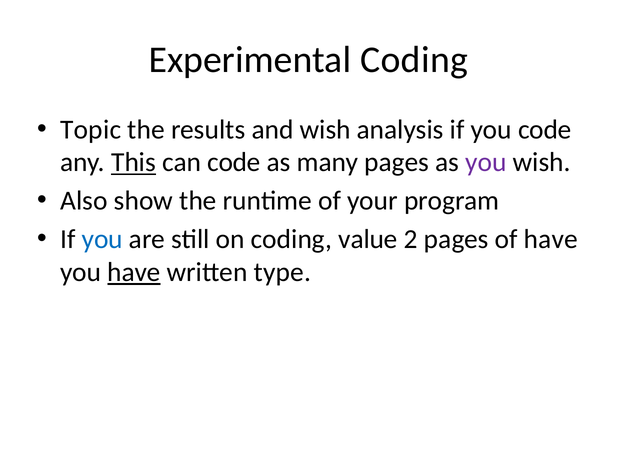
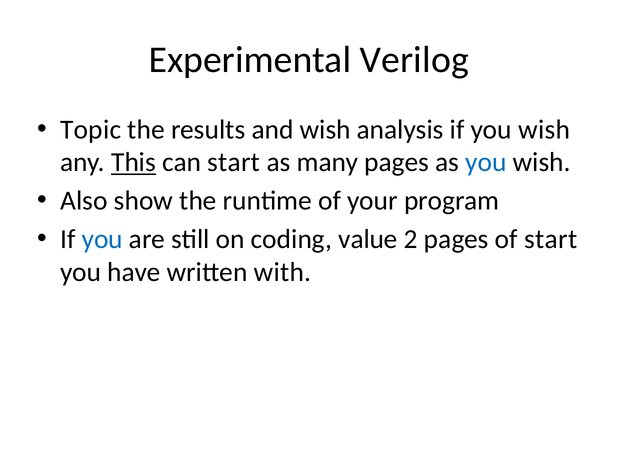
Experimental Coding: Coding -> Verilog
if you code: code -> wish
can code: code -> start
you at (486, 163) colour: purple -> blue
of have: have -> start
have at (134, 273) underline: present -> none
type: type -> with
